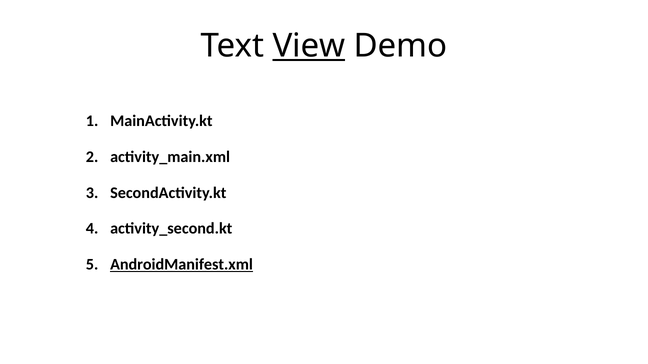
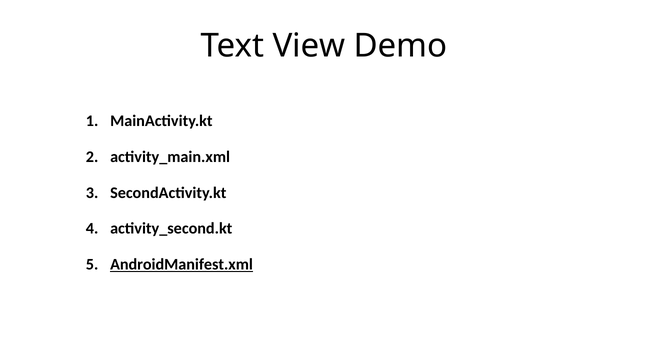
View underline: present -> none
